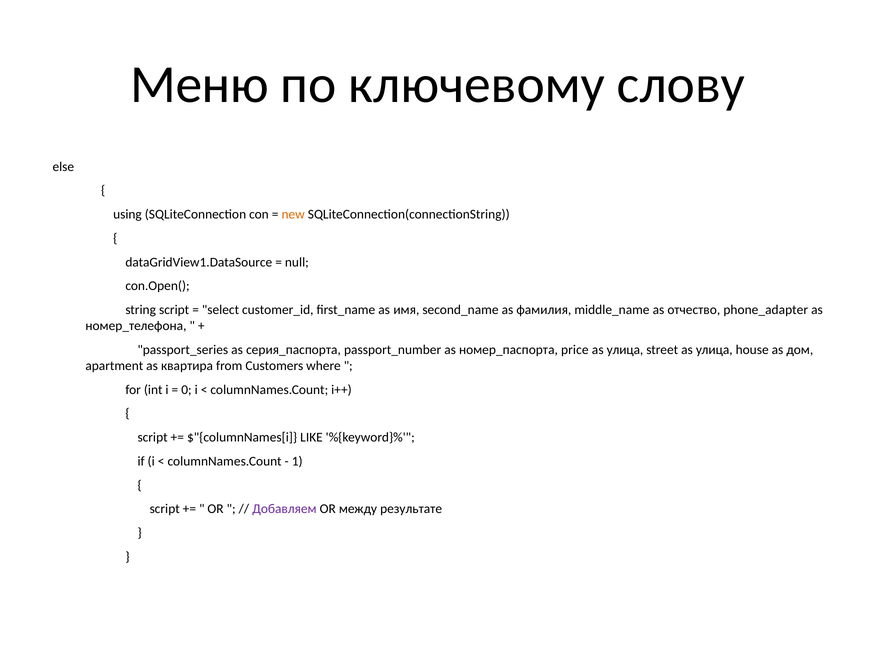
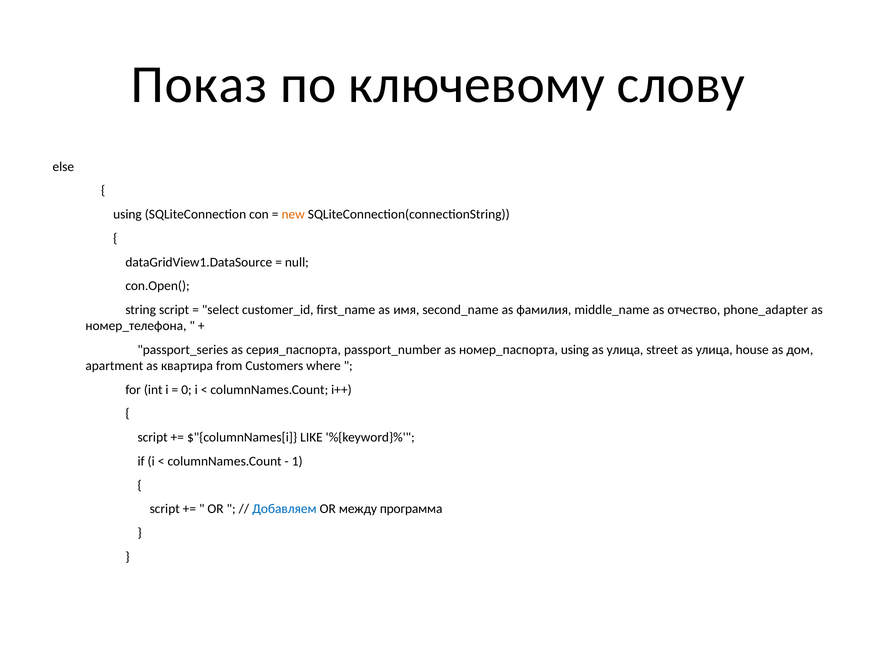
Меню: Меню -> Показ
номер_паспорта price: price -> using
Добавляем colour: purple -> blue
результате: результате -> программа
